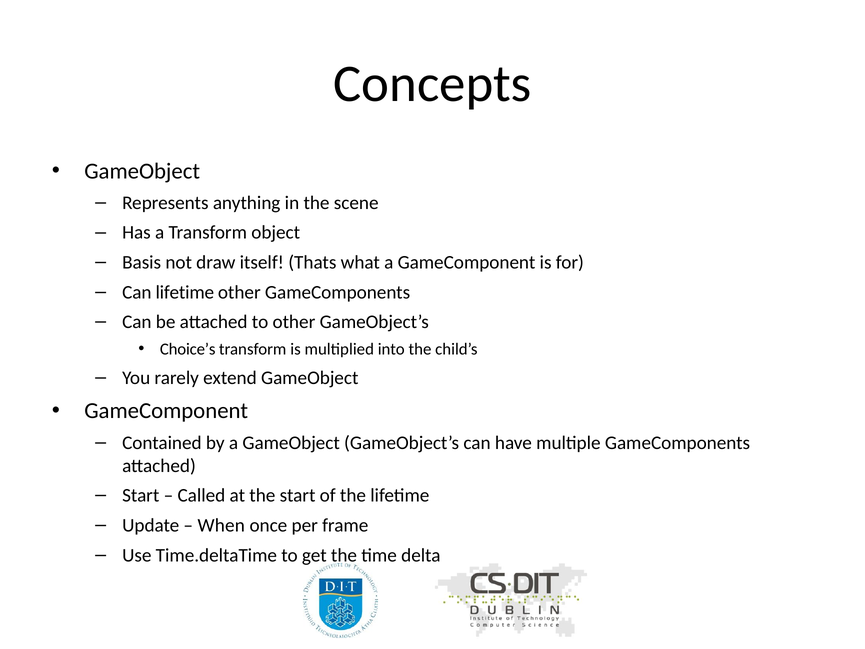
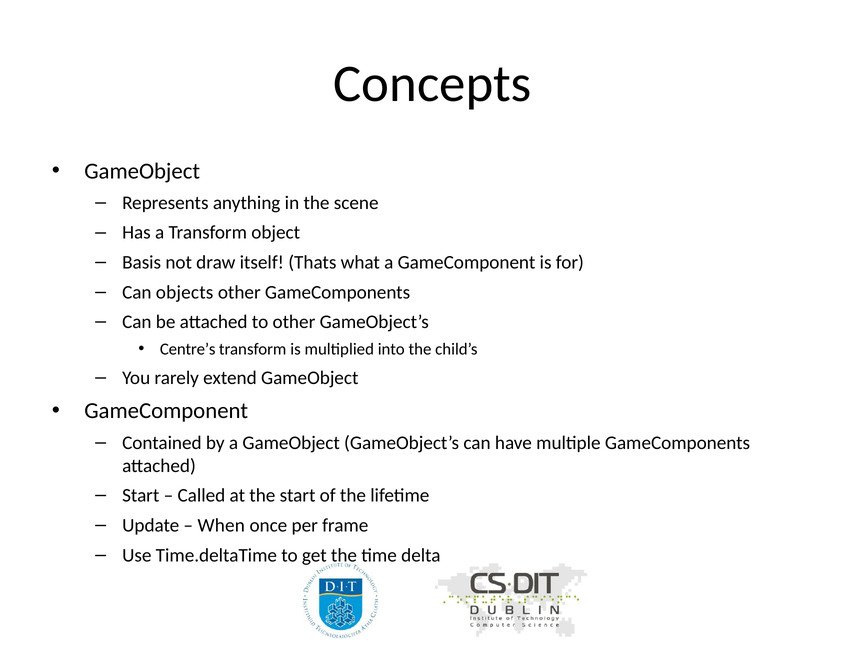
Can lifetime: lifetime -> objects
Choice’s: Choice’s -> Centre’s
